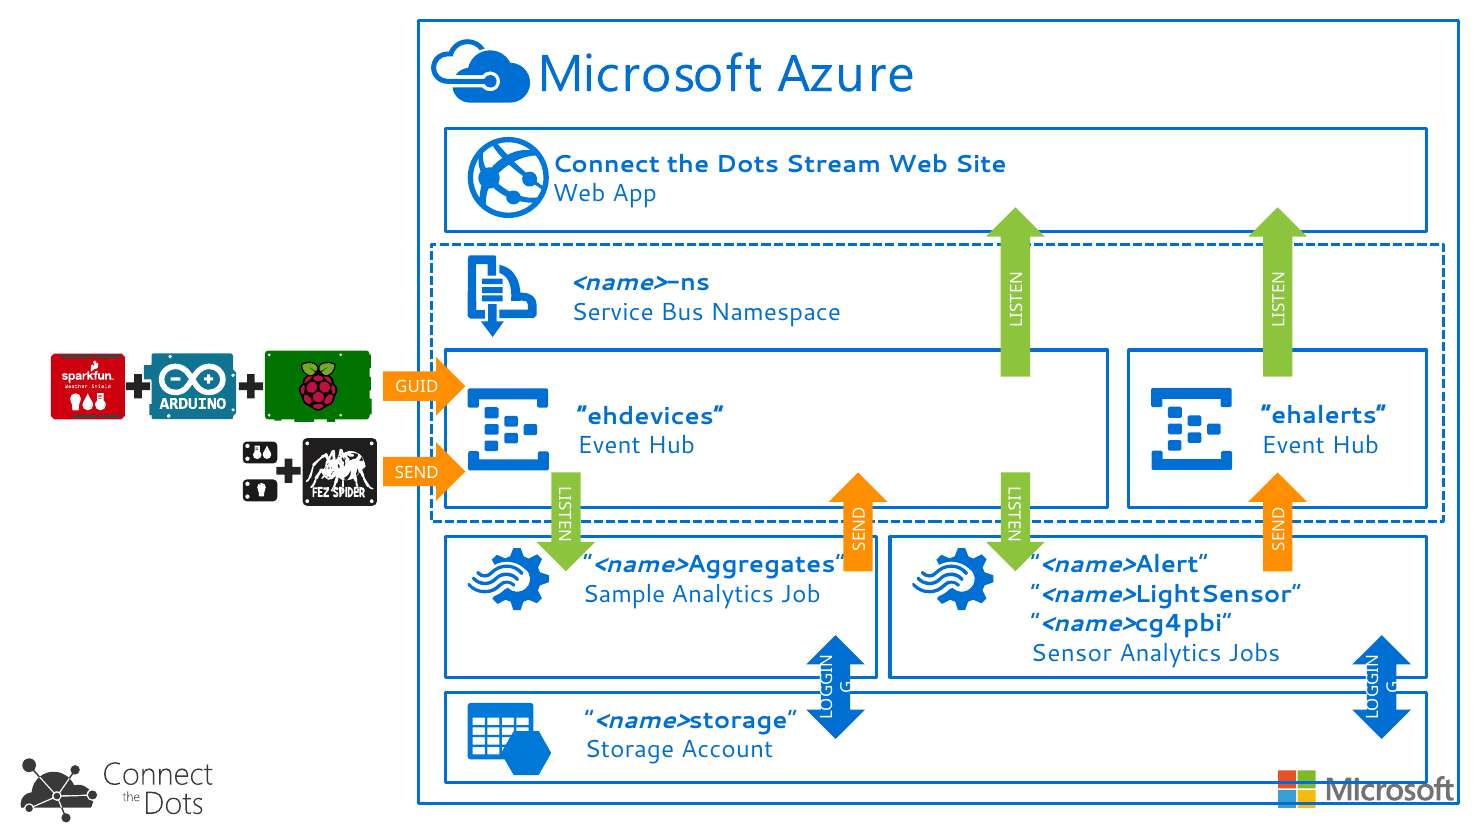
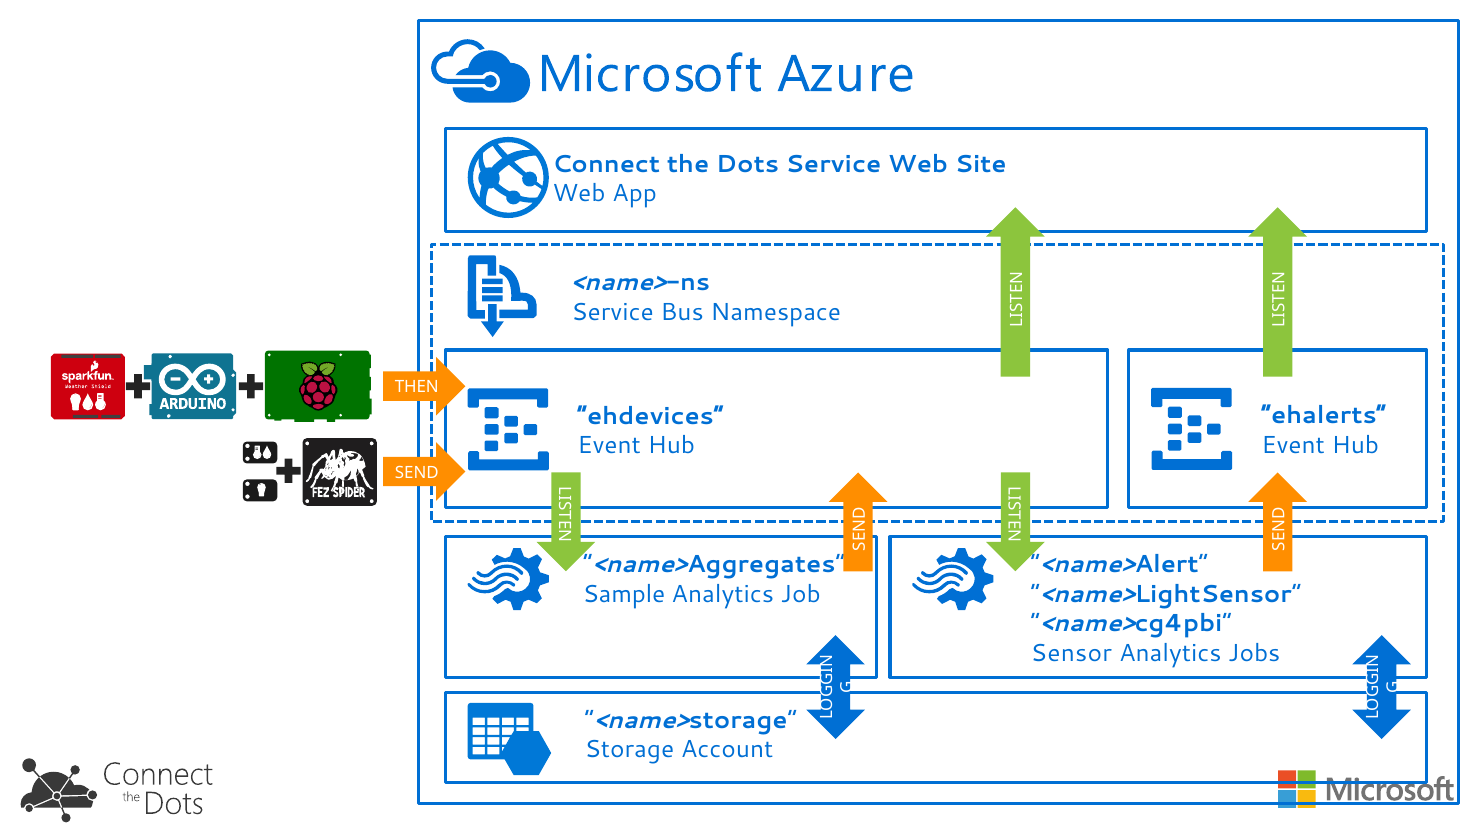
Dots Stream: Stream -> Service
GUID: GUID -> THEN
